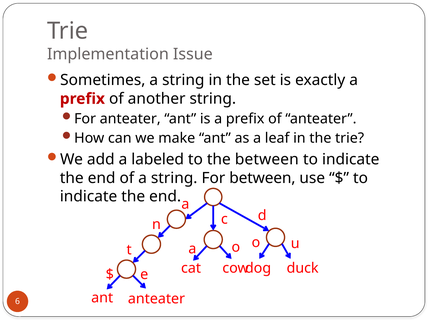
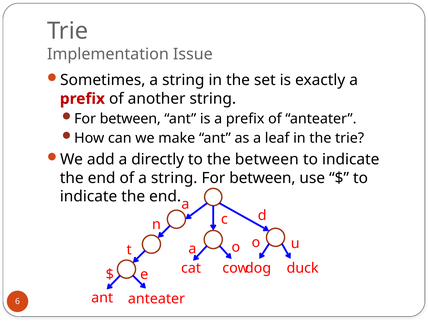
anteater at (130, 119): anteater -> between
labeled: labeled -> directly
